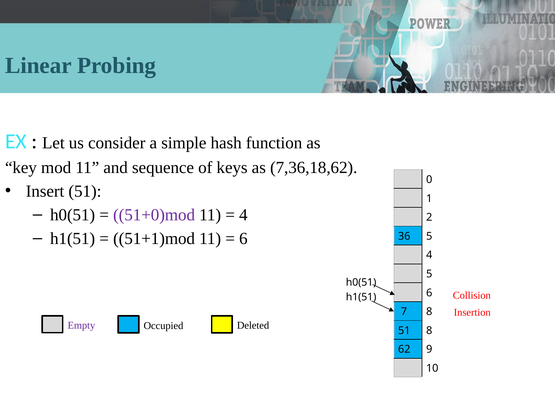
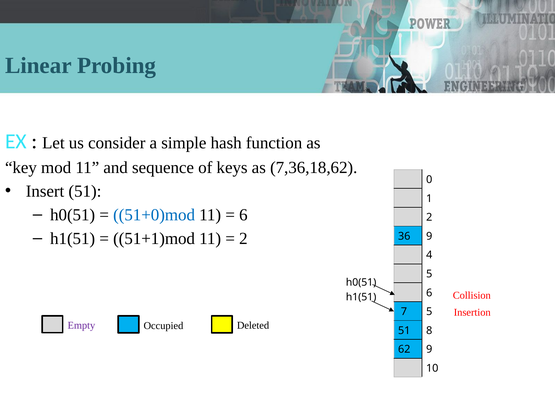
51+0)mod colour: purple -> blue
4 at (243, 215): 4 -> 6
6 at (243, 239): 6 -> 2
36 5: 5 -> 9
7 8: 8 -> 5
